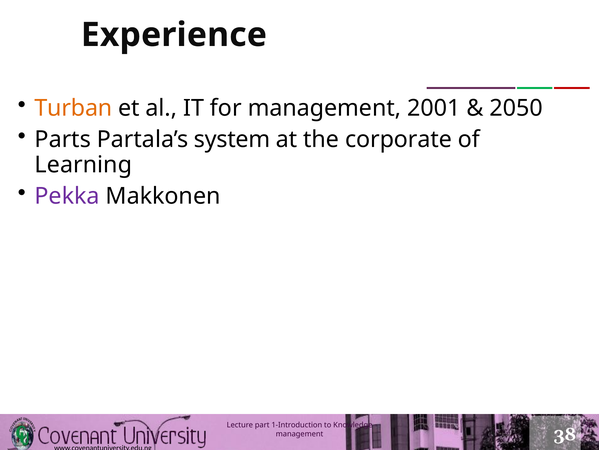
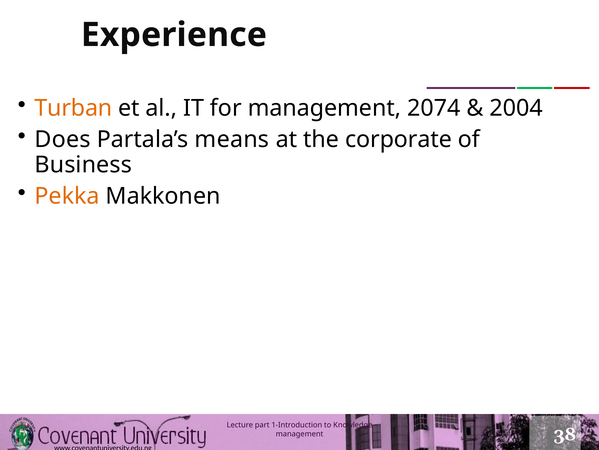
2001: 2001 -> 2074
2050: 2050 -> 2004
Parts: Parts -> Does
system: system -> means
Learning: Learning -> Business
Pekka colour: purple -> orange
